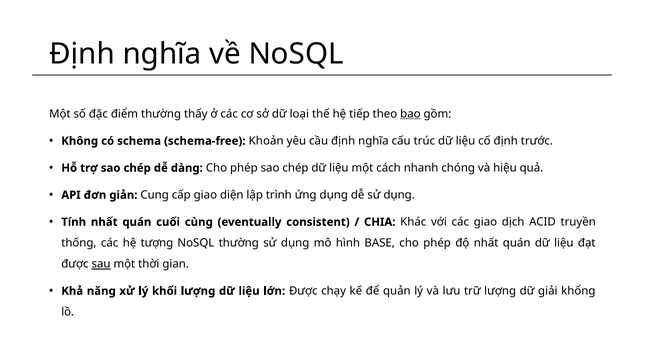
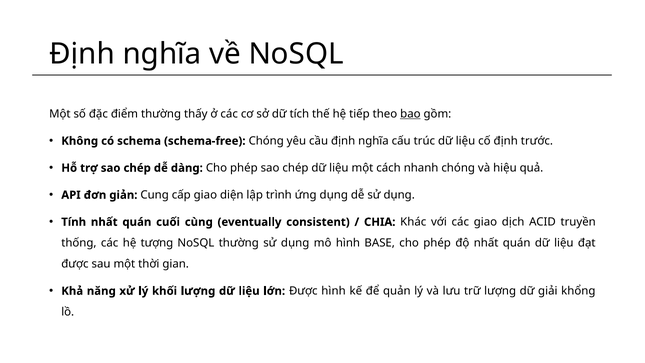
loại: loại -> tích
schema-free Khoản: Khoản -> Chóng
sau underline: present -> none
Được chạy: chạy -> hình
